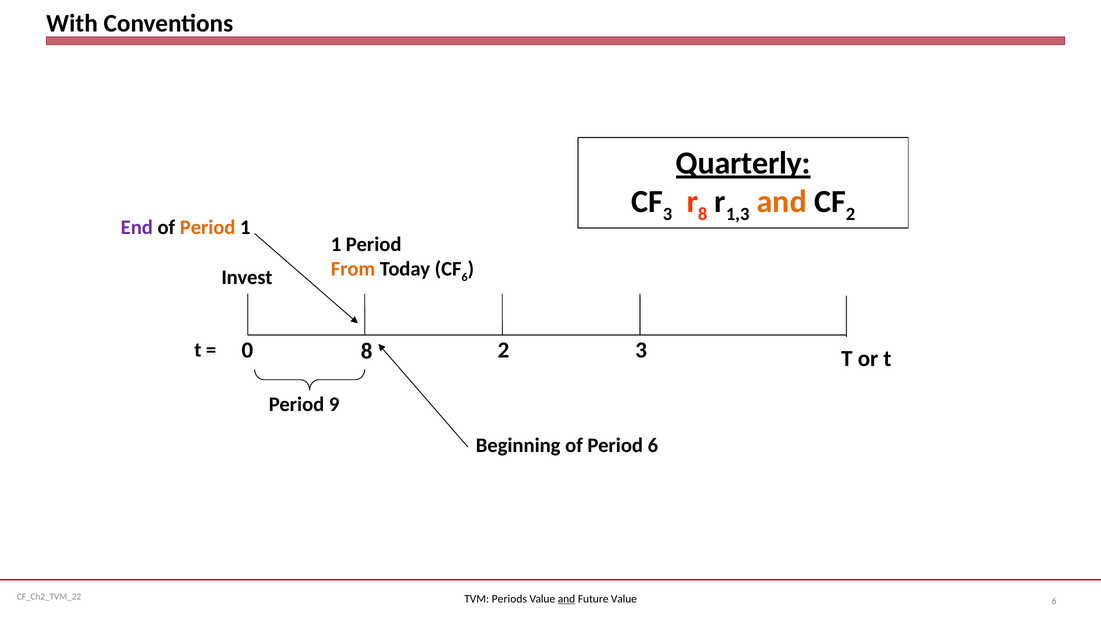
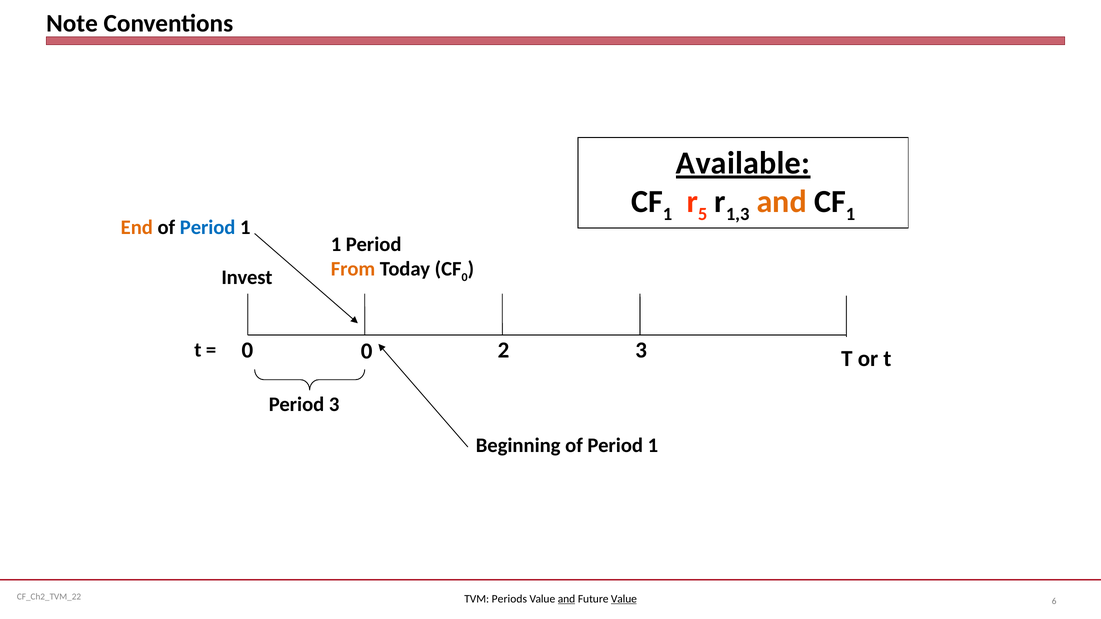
With: With -> Note
Quarterly: Quarterly -> Available
3 at (668, 214): 3 -> 1
8 at (703, 214): 8 -> 5
2 at (850, 214): 2 -> 1
End colour: purple -> orange
Period at (208, 227) colour: orange -> blue
6 at (465, 277): 6 -> 0
0 8: 8 -> 0
Period 9: 9 -> 3
Beginning of Period 6: 6 -> 1
Value at (624, 599) underline: none -> present
